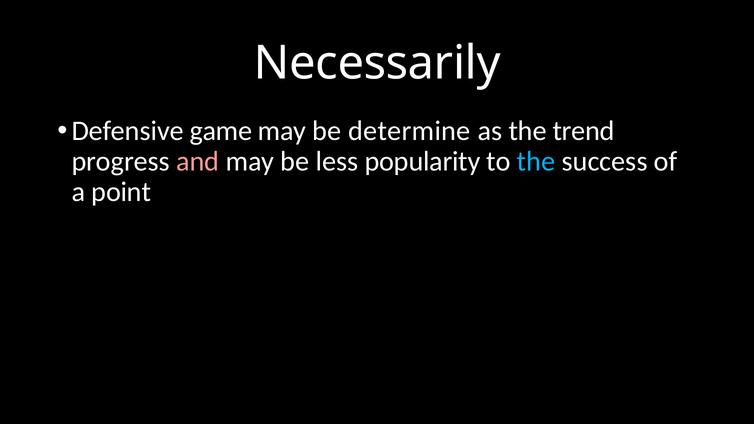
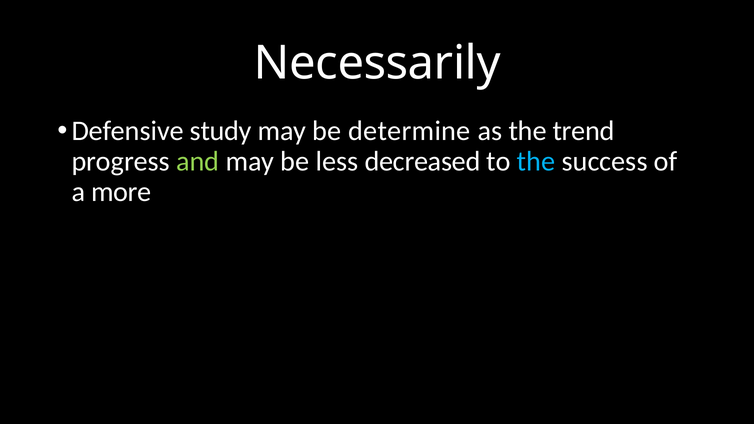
game: game -> study
and colour: pink -> light green
popularity: popularity -> decreased
point: point -> more
